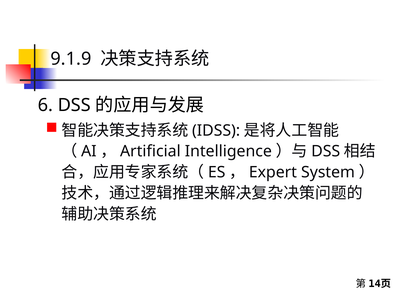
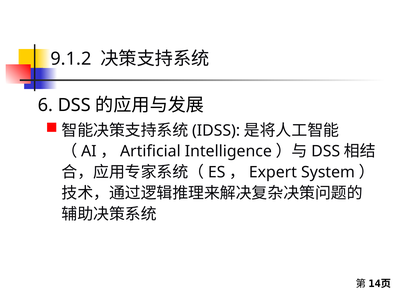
9.1.9: 9.1.9 -> 9.1.2
